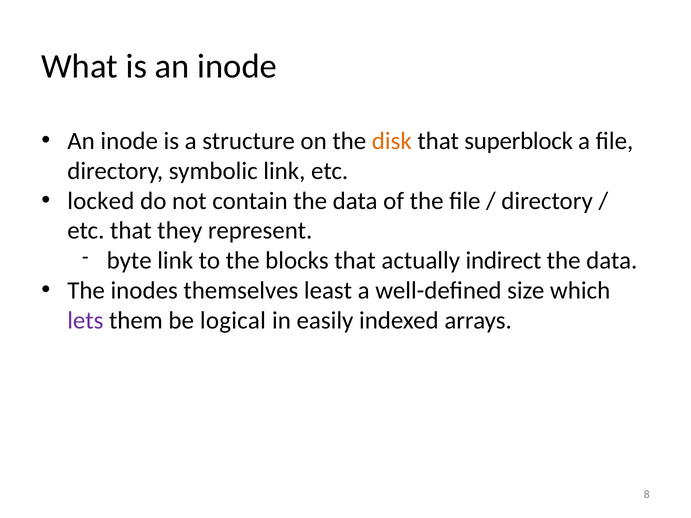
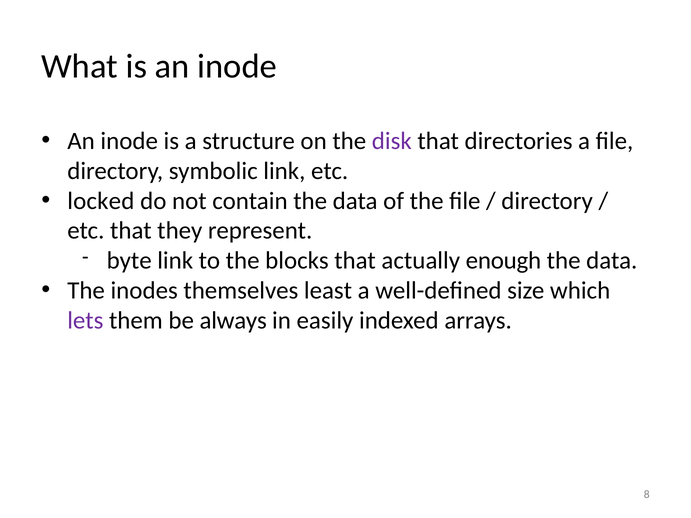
disk colour: orange -> purple
superblock: superblock -> directories
indirect: indirect -> enough
logical: logical -> always
